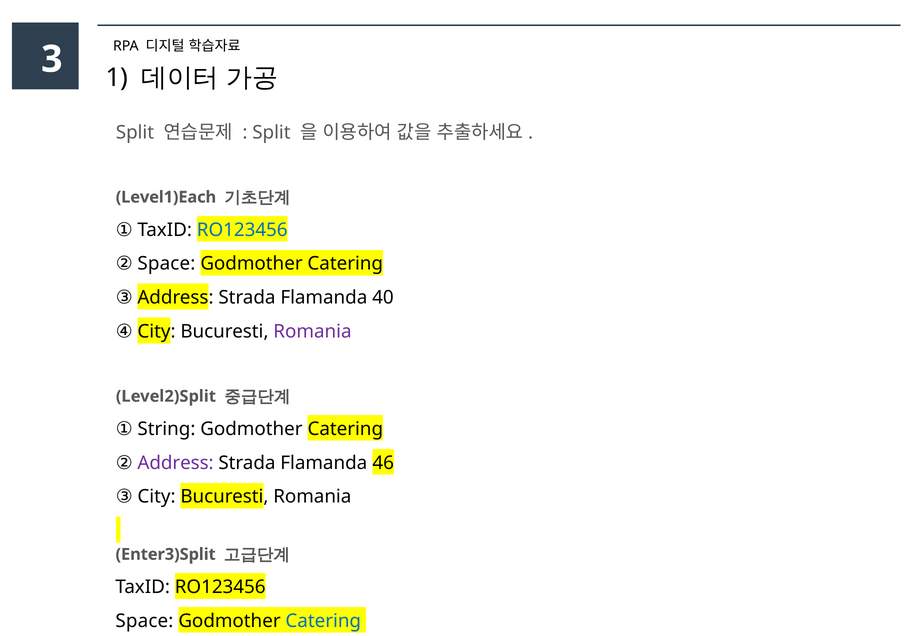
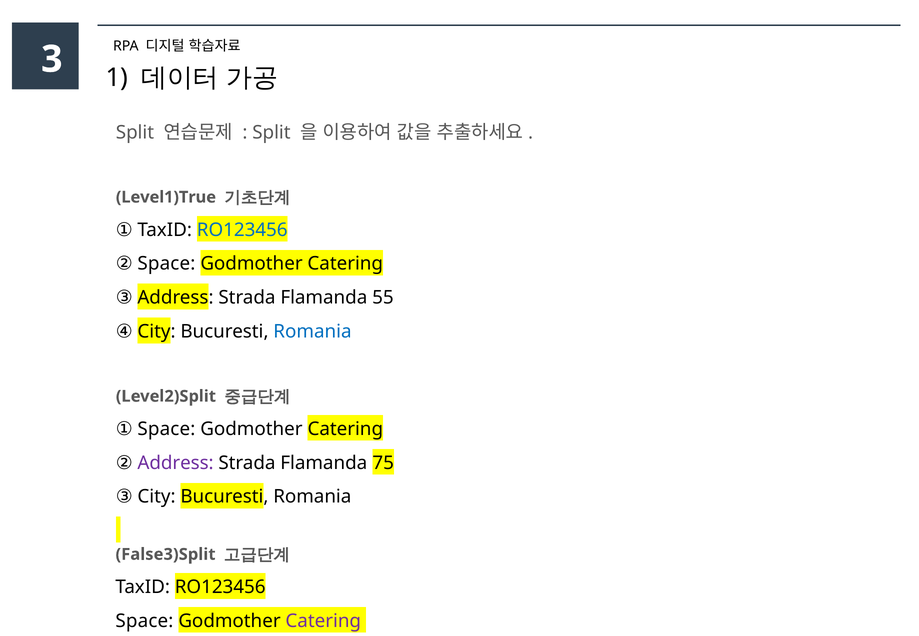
Level1)Each: Level1)Each -> Level1)True
40: 40 -> 55
Romania at (312, 332) colour: purple -> blue
① String: String -> Space
46: 46 -> 75
Enter3)Split: Enter3)Split -> False3)Split
Catering at (323, 621) colour: blue -> purple
